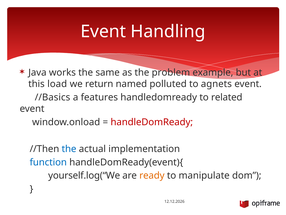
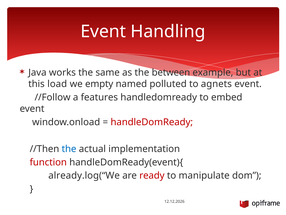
problem: problem -> between
return: return -> empty
//Basics: //Basics -> //Follow
related: related -> embed
function colour: blue -> red
yourself.log(“We: yourself.log(“We -> already.log(“We
ready colour: orange -> red
